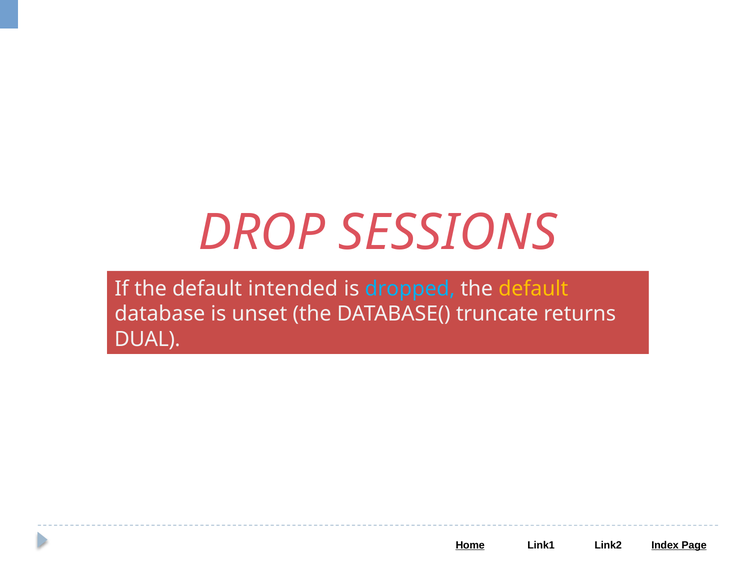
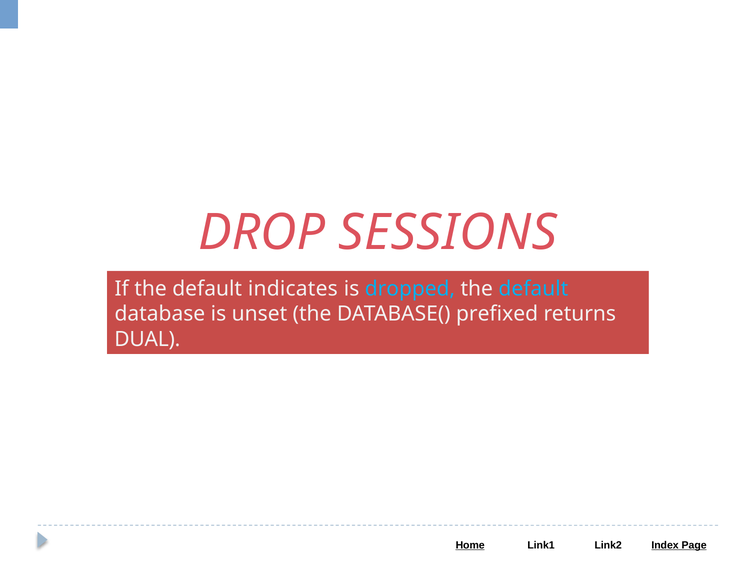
intended: intended -> indicates
default at (533, 289) colour: yellow -> light blue
truncate: truncate -> prefixed
